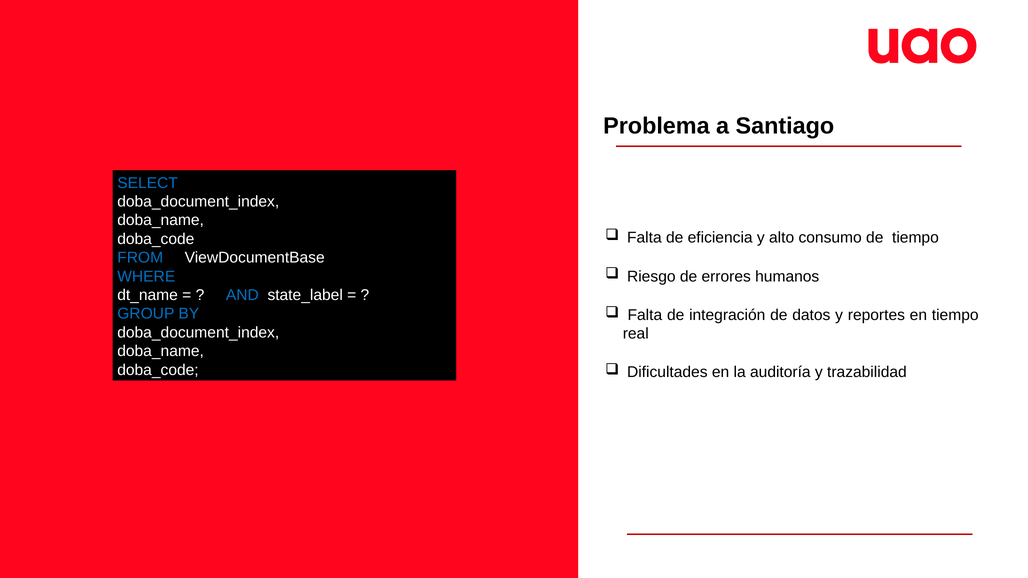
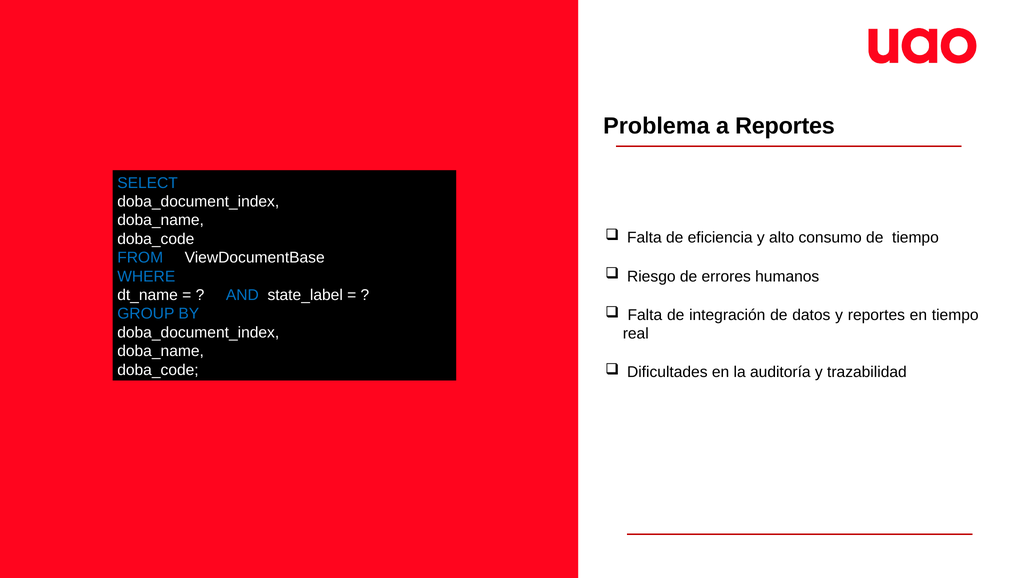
a Santiago: Santiago -> Reportes
